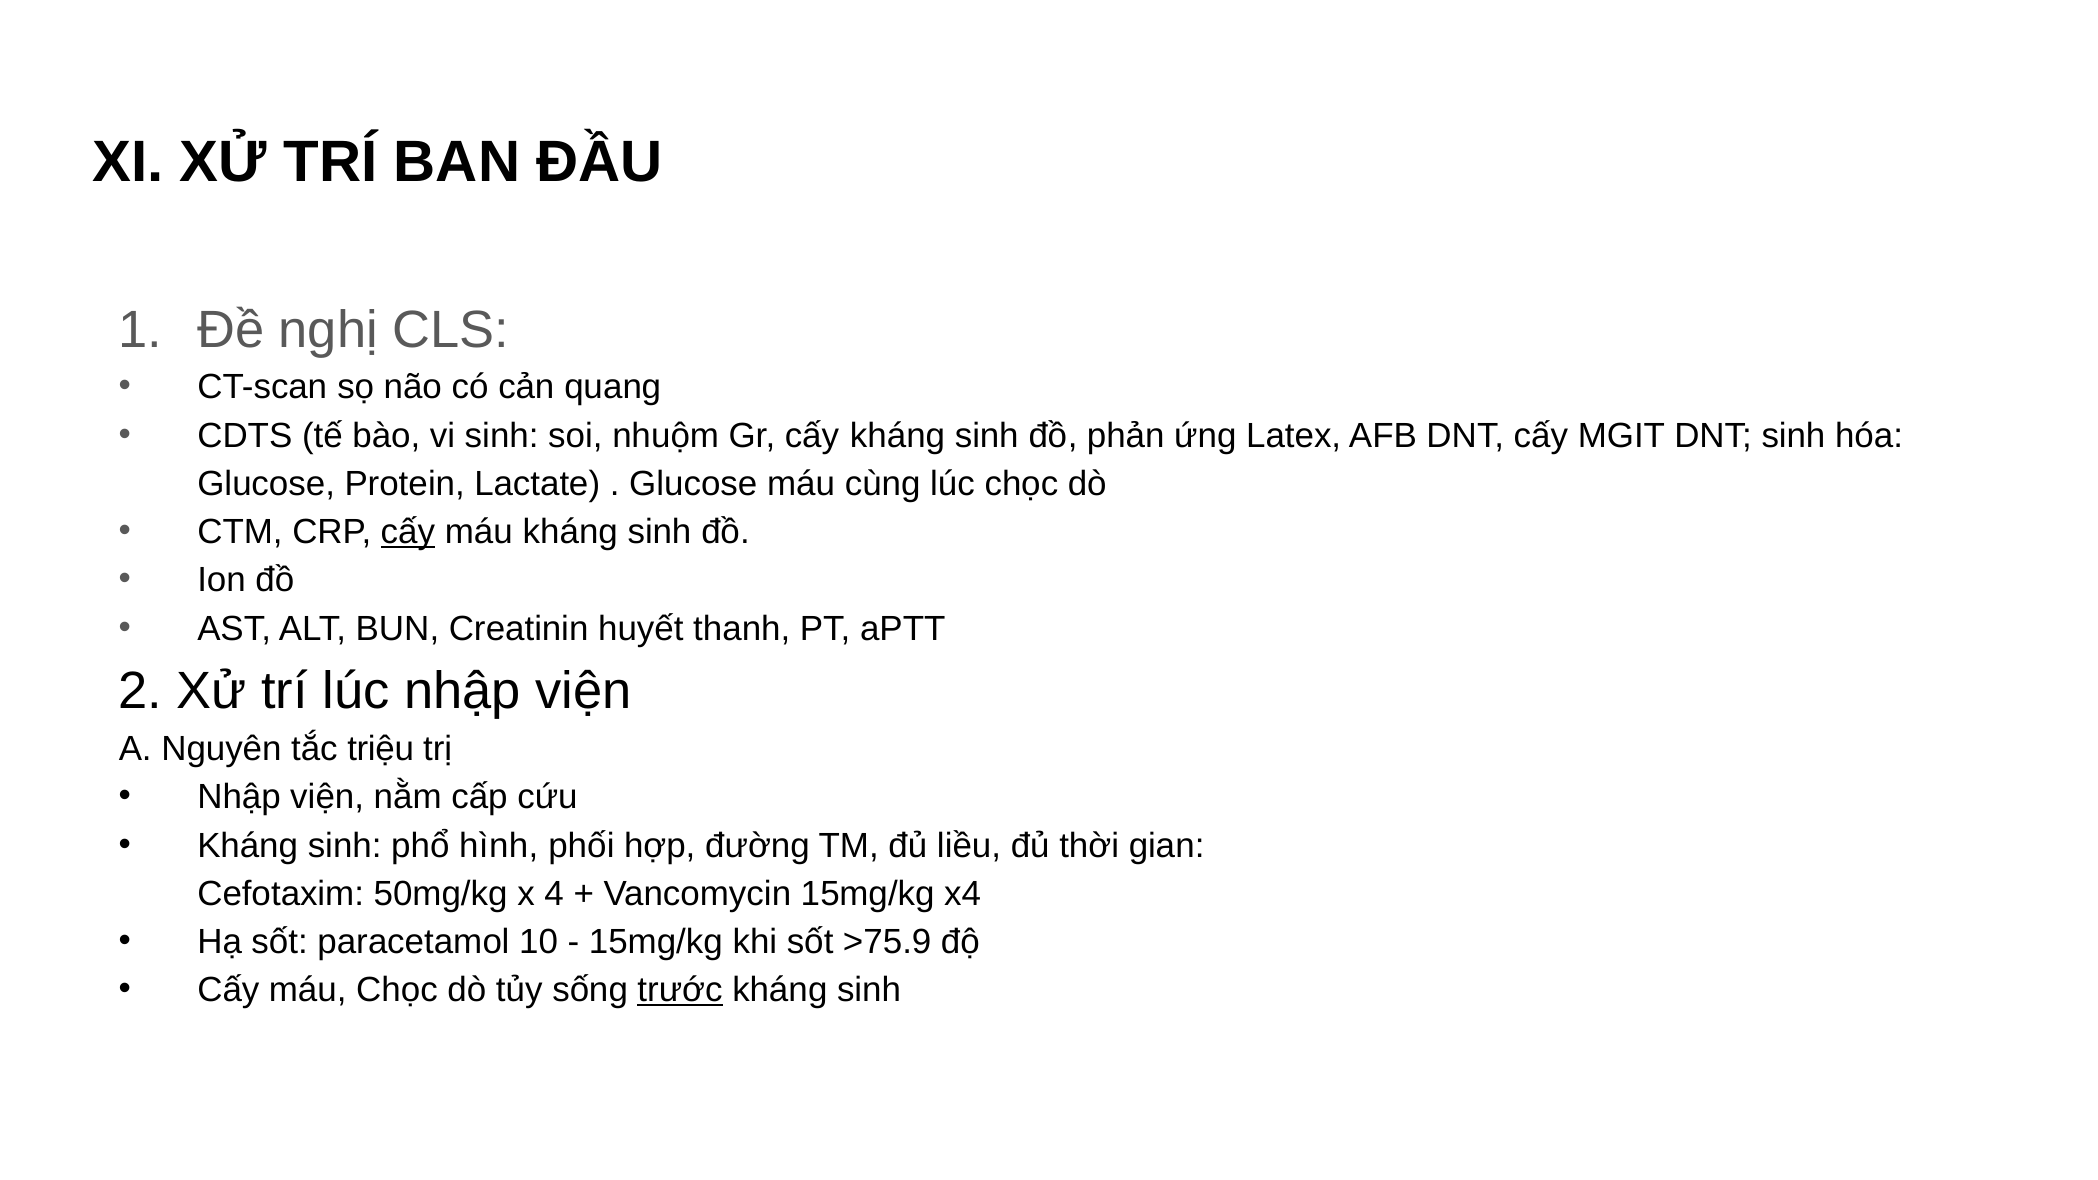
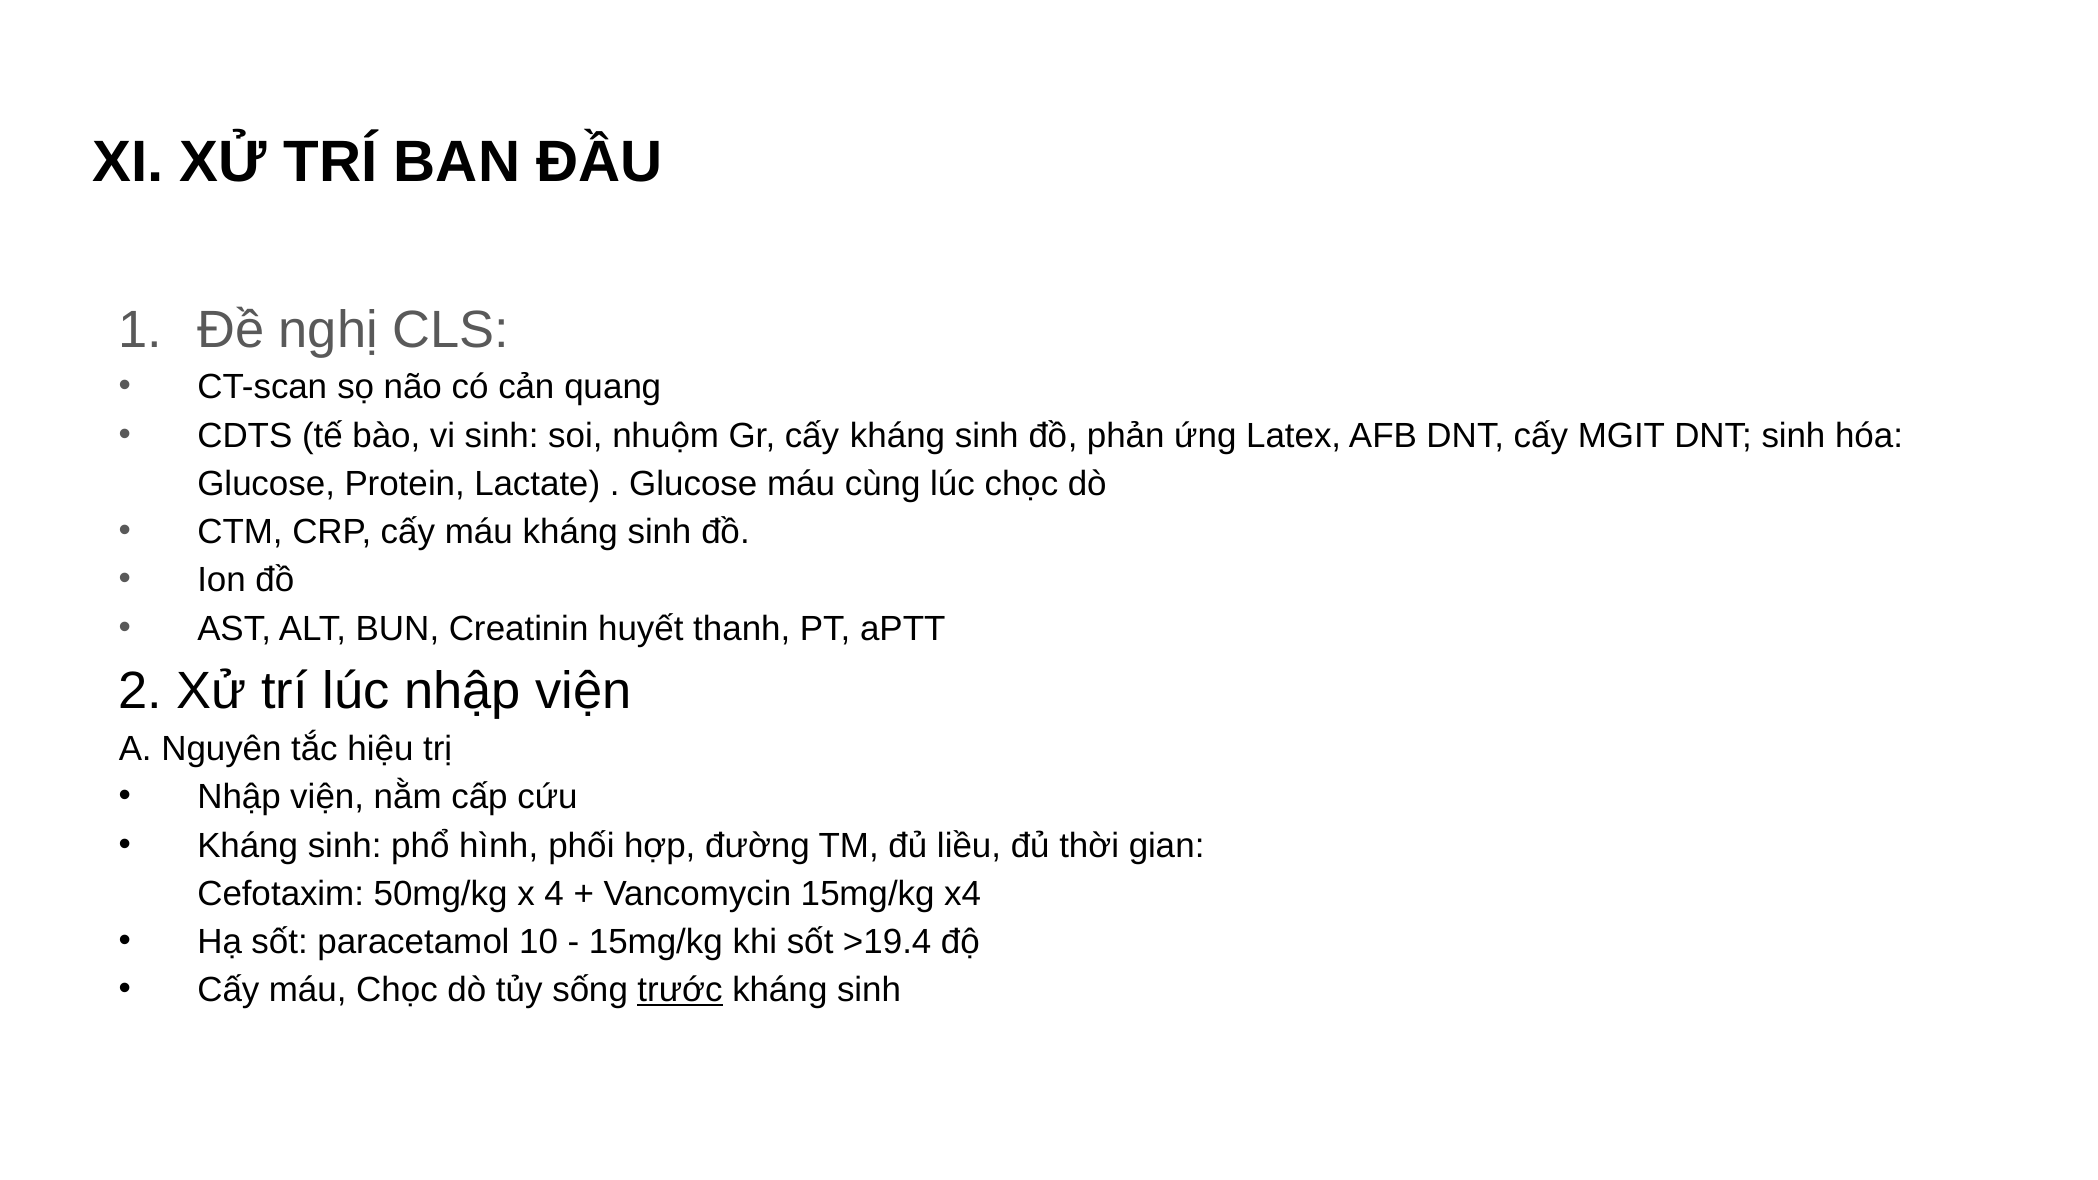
cấy at (408, 532) underline: present -> none
triệu: triệu -> hiệu
>75.9: >75.9 -> >19.4
